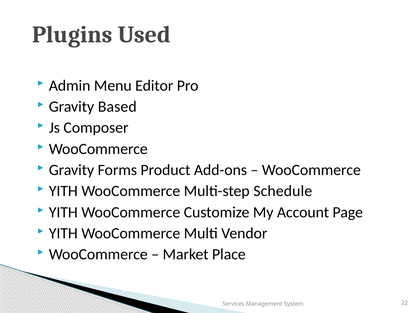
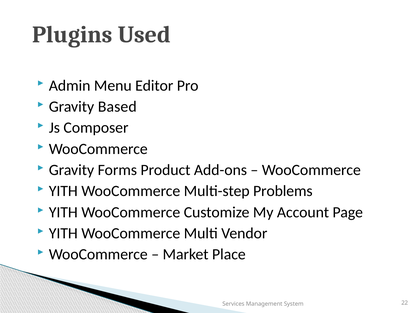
Schedule: Schedule -> Problems
